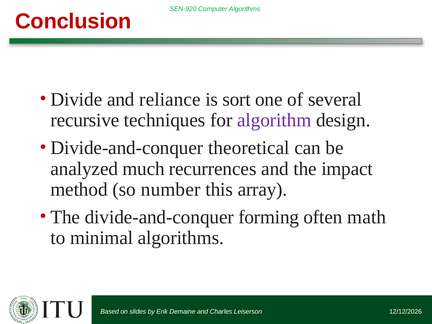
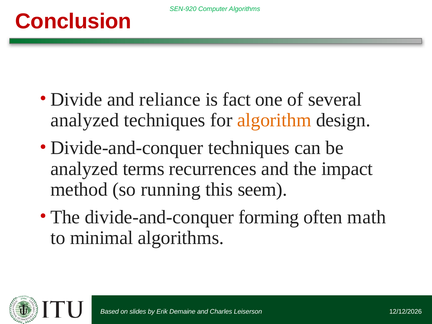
sort: sort -> fact
recursive at (85, 120): recursive -> analyzed
algorithm colour: purple -> orange
Divide-and-conquer theoretical: theoretical -> techniques
much: much -> terms
number: number -> running
array: array -> seem
